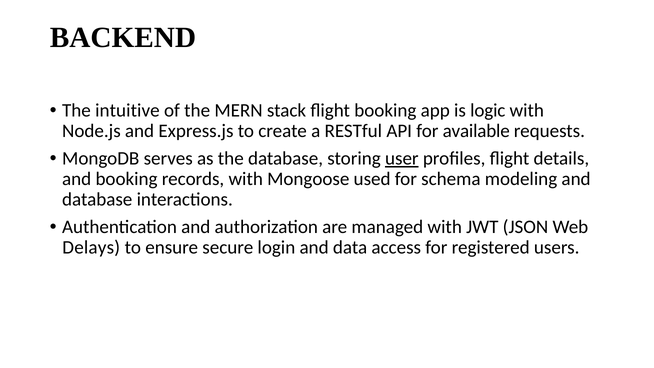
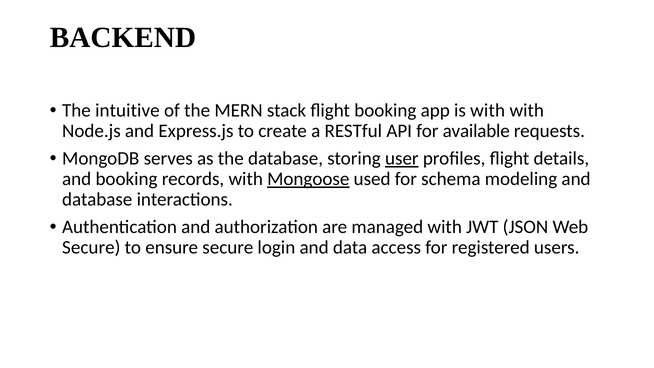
is logic: logic -> with
Mongoose underline: none -> present
Delays at (91, 248): Delays -> Secure
